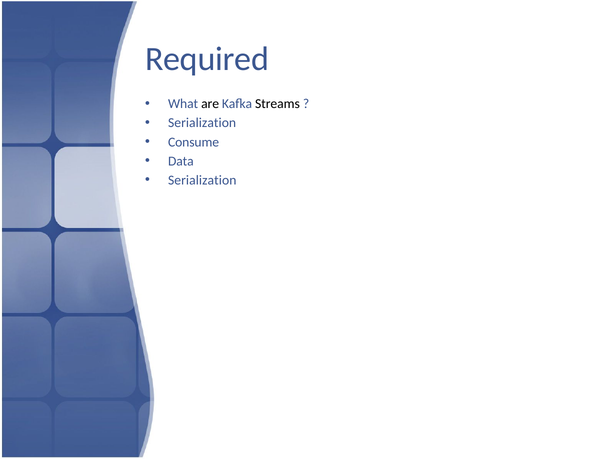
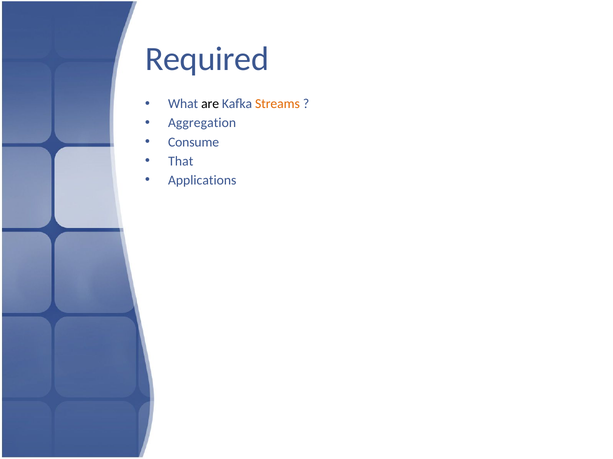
Streams colour: black -> orange
Serialization at (202, 123): Serialization -> Aggregation
Data: Data -> That
Serialization at (202, 180): Serialization -> Applications
